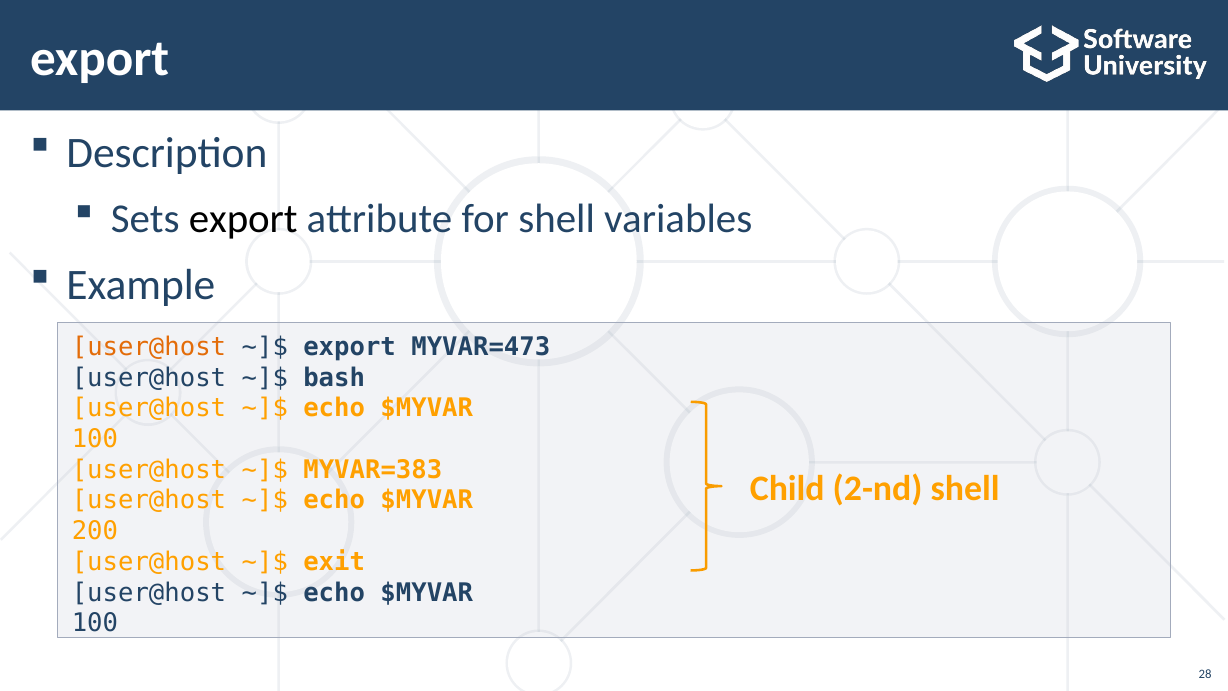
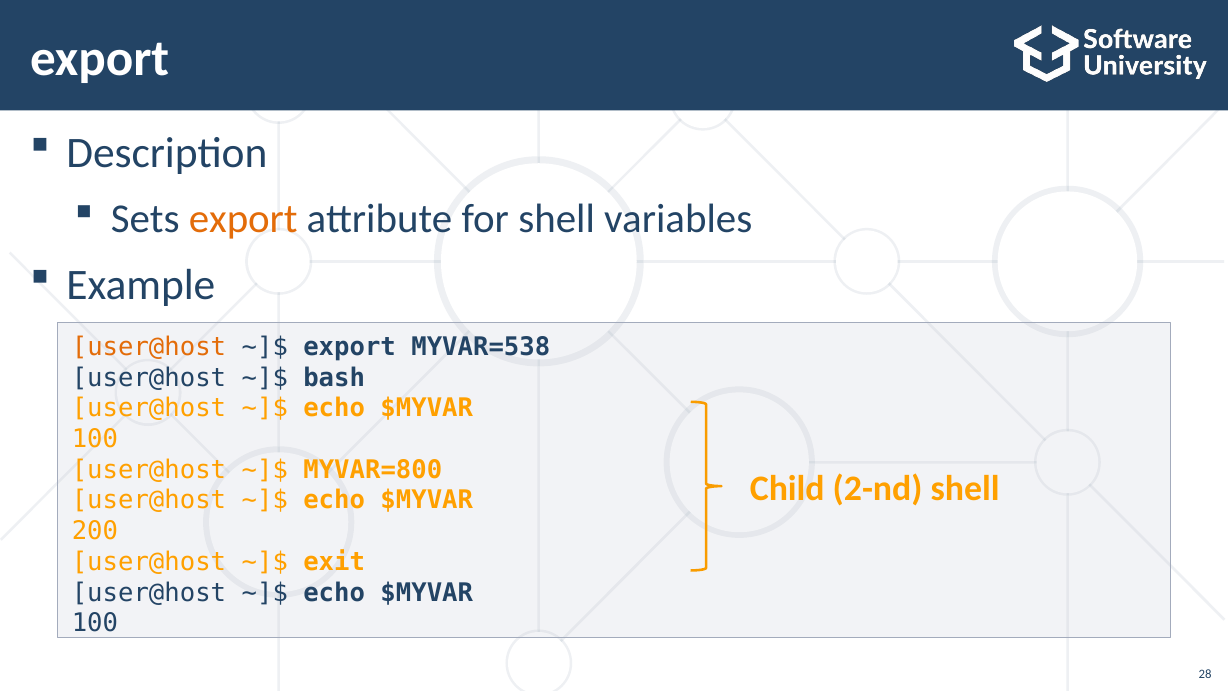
export at (243, 219) colour: black -> orange
MYVAR=473: MYVAR=473 -> MYVAR=538
MYVAR=383: MYVAR=383 -> MYVAR=800
